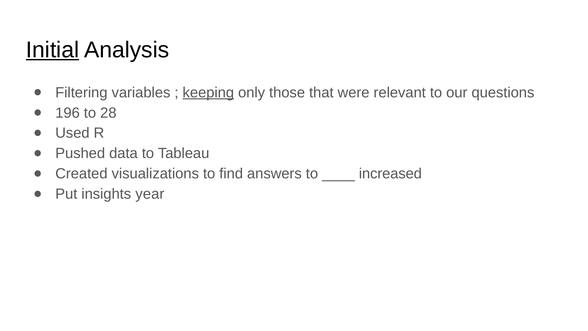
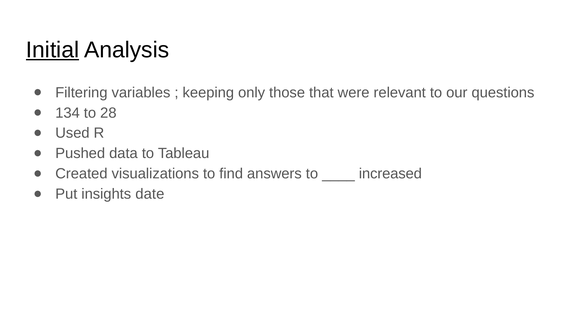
keeping underline: present -> none
196: 196 -> 134
year: year -> date
